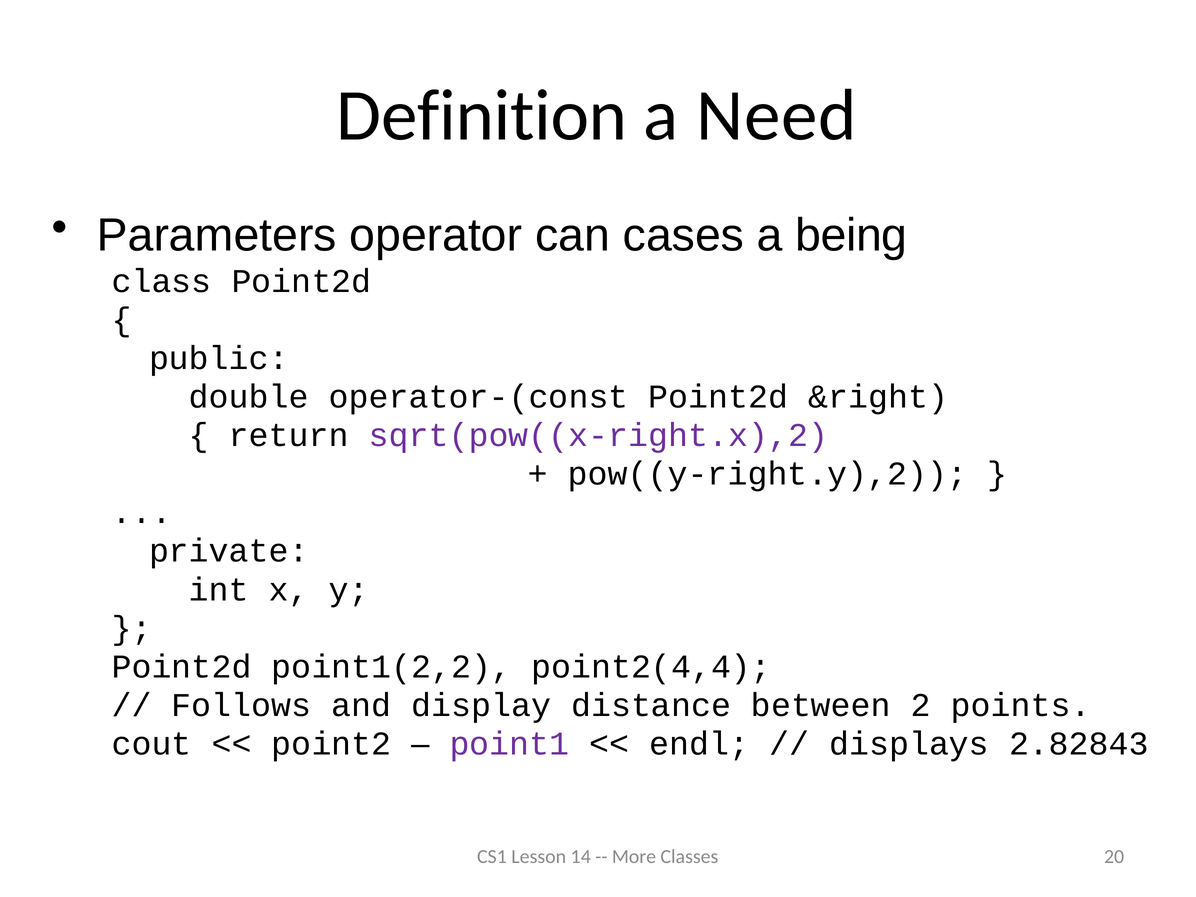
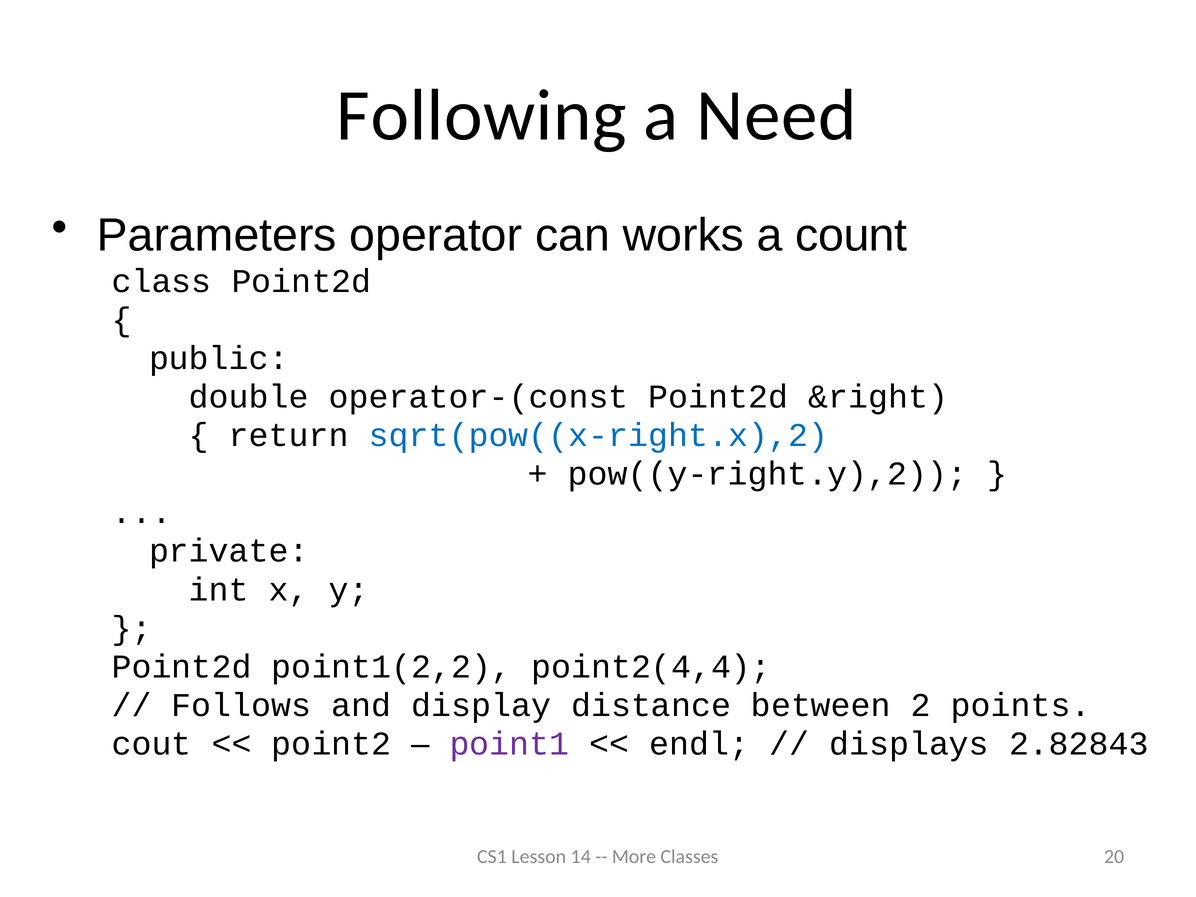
Definition: Definition -> Following
cases: cases -> works
being: being -> count
sqrt(pow((x-right.x),2 colour: purple -> blue
